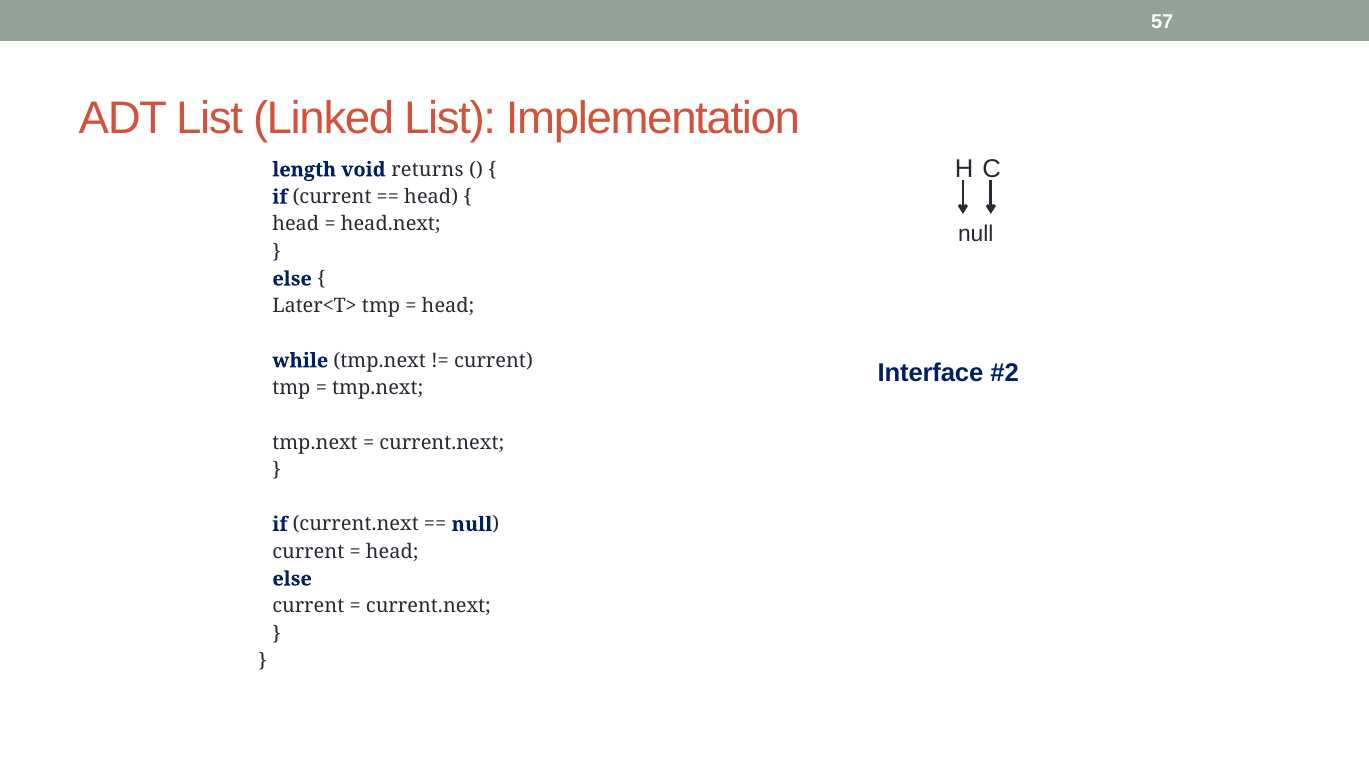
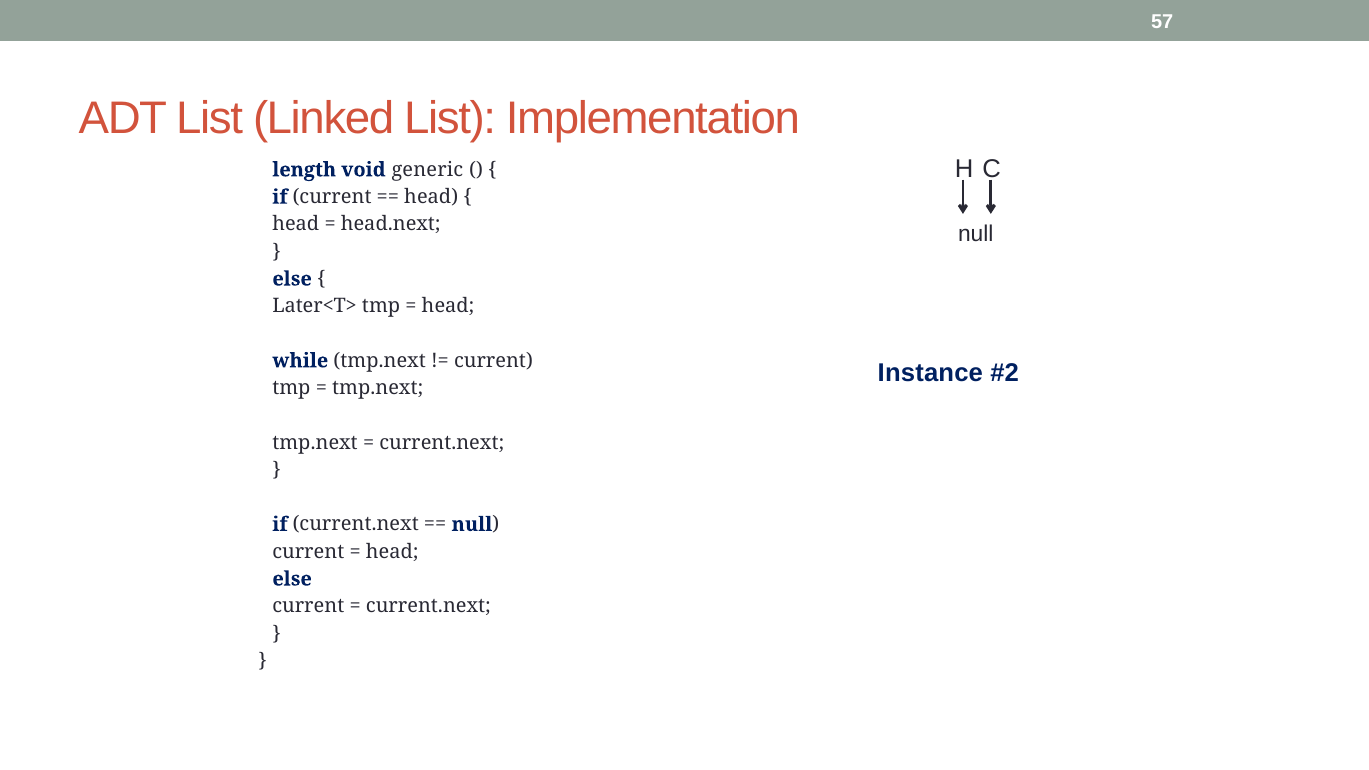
returns: returns -> generic
Interface: Interface -> Instance
